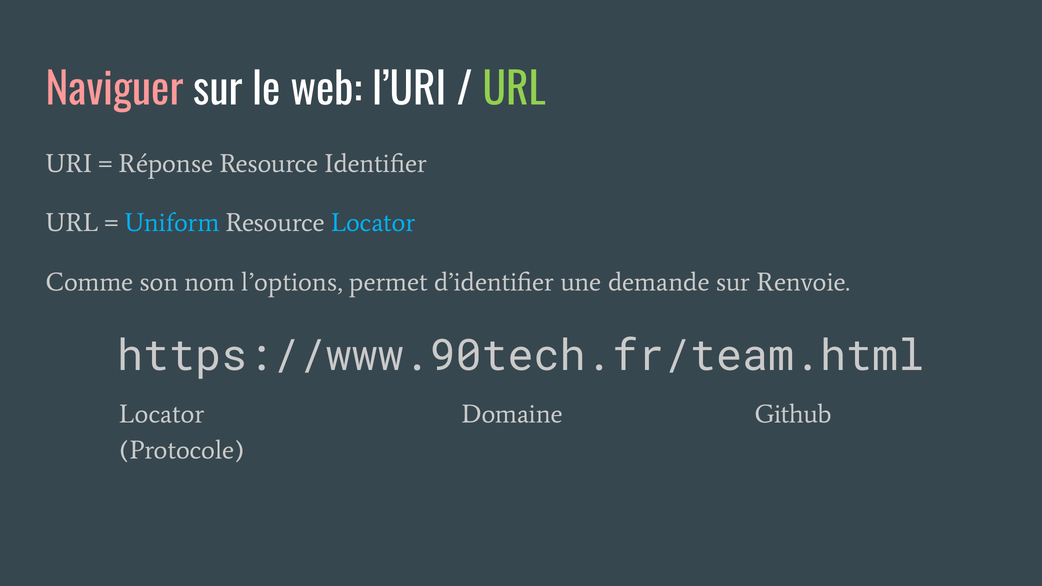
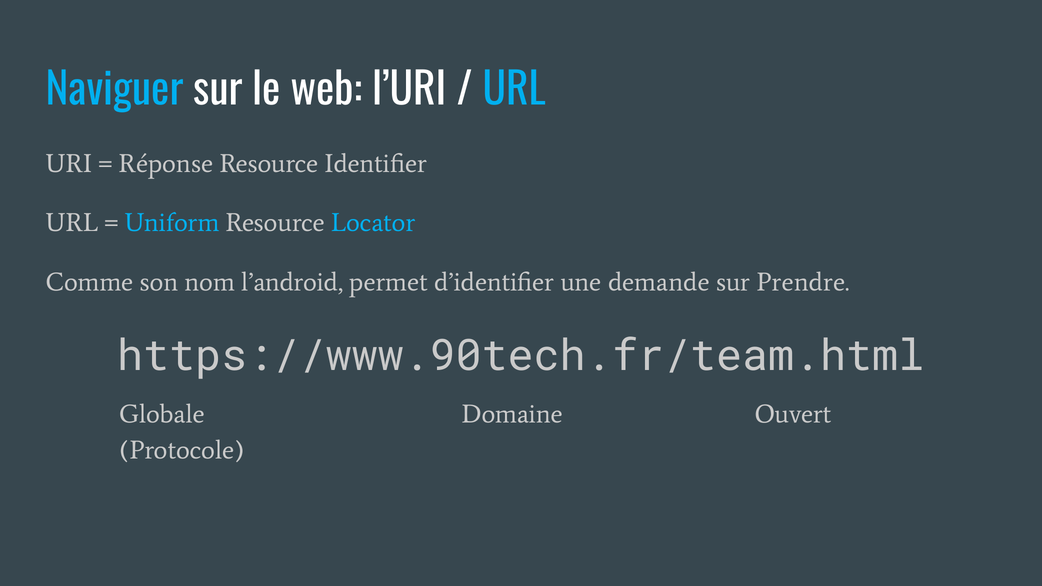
Naviguer colour: pink -> light blue
URL at (514, 90) colour: light green -> light blue
l’options: l’options -> l’android
Renvoie: Renvoie -> Prendre
Locator at (162, 414): Locator -> Globale
Github: Github -> Ouvert
